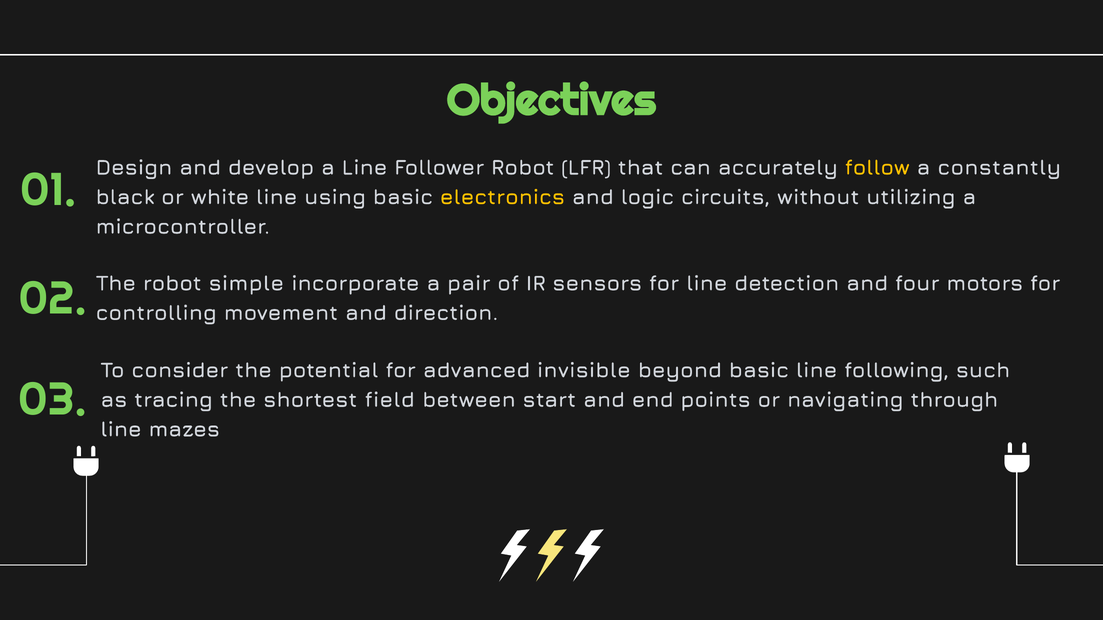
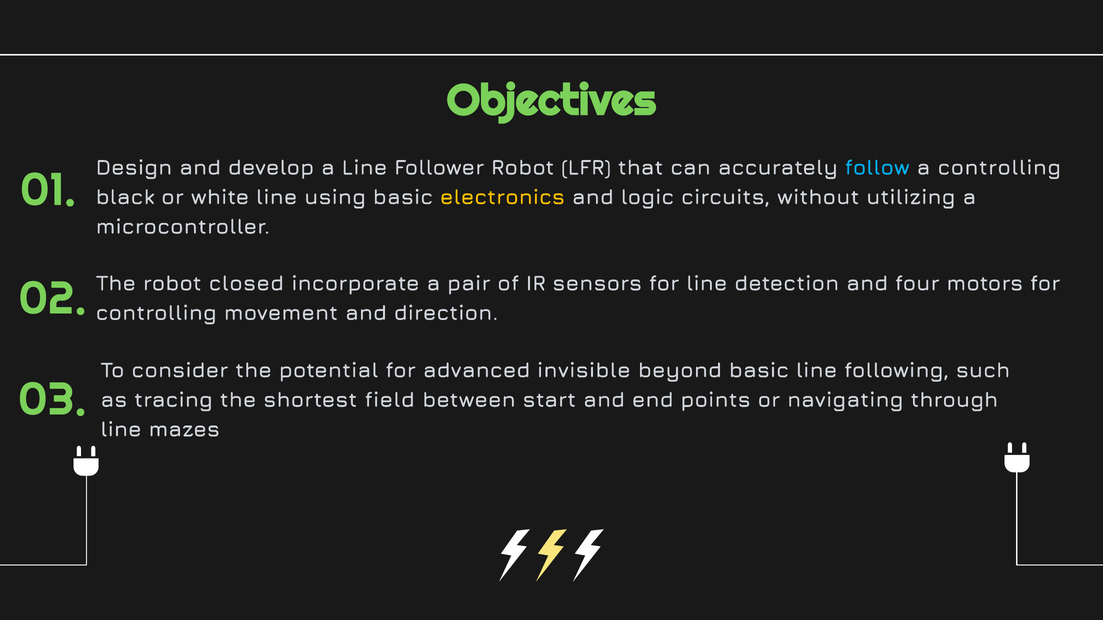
follow colour: yellow -> light blue
a constantly: constantly -> controlling
simple: simple -> closed
